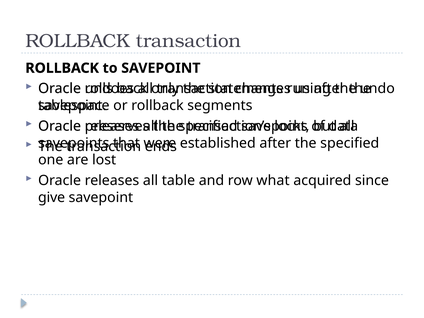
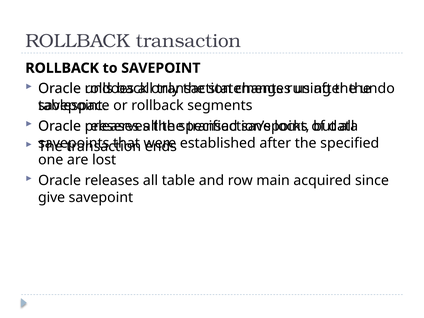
what: what -> main
